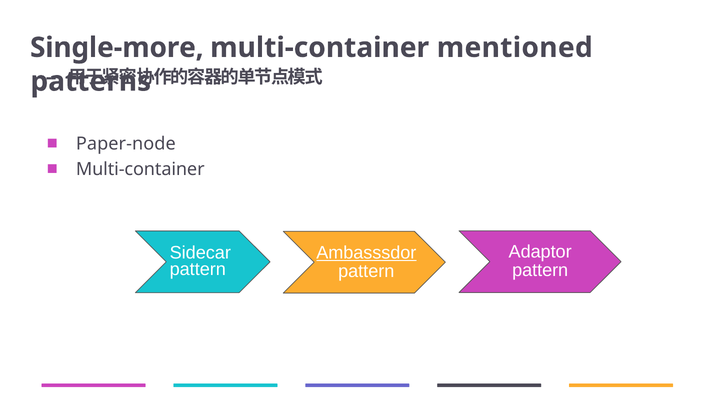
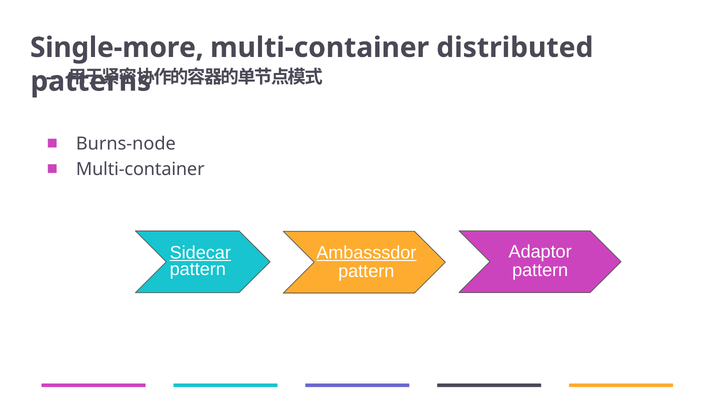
mentioned: mentioned -> distributed
Paper-node: Paper-node -> Burns-node
Sidecar underline: none -> present
